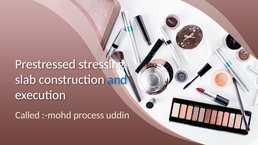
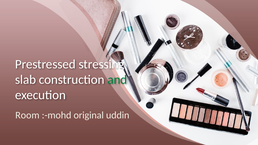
and colour: blue -> green
Called: Called -> Room
process: process -> original
